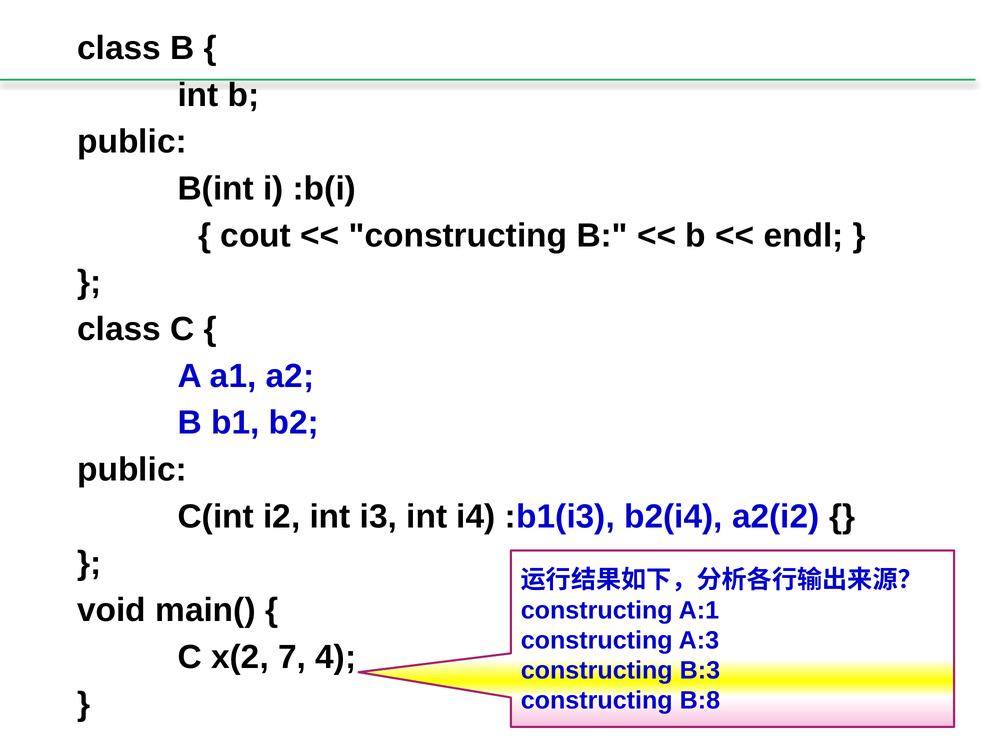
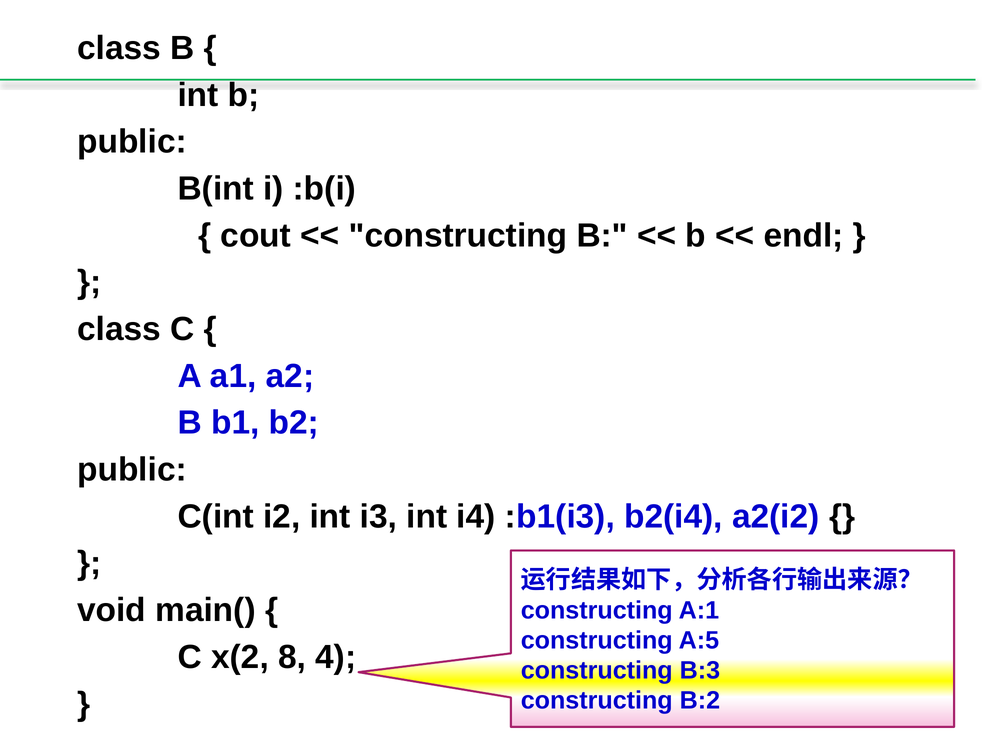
A:3: A:3 -> A:5
7: 7 -> 8
B:8: B:8 -> B:2
